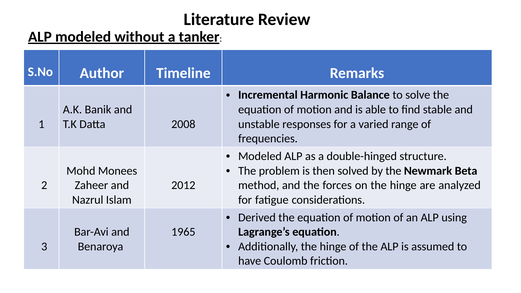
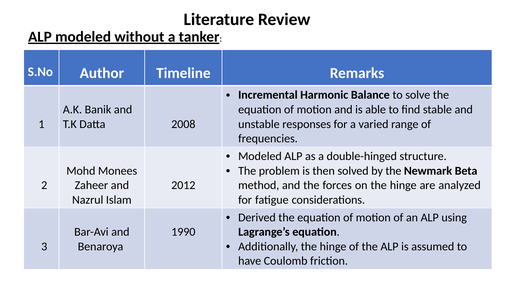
1965: 1965 -> 1990
